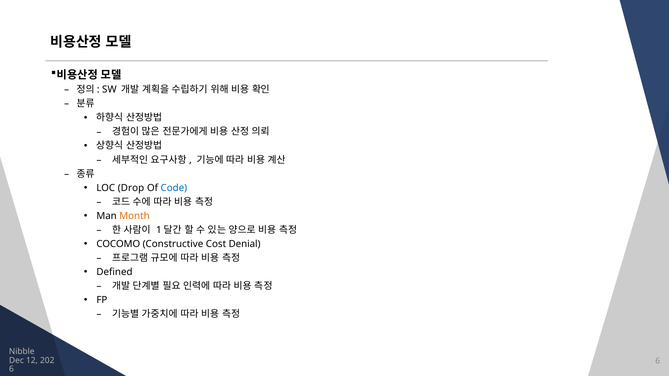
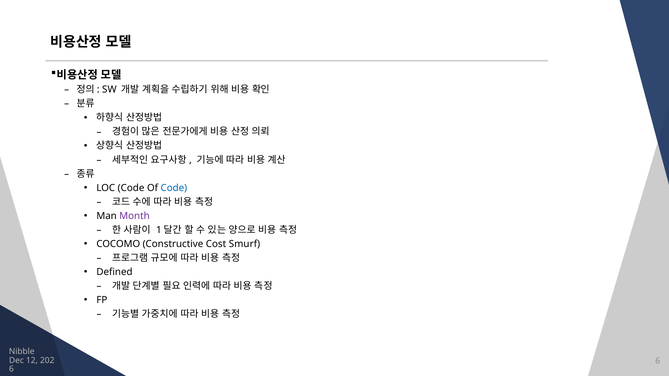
LOC Drop: Drop -> Code
Month colour: orange -> purple
Denial: Denial -> Smurf
